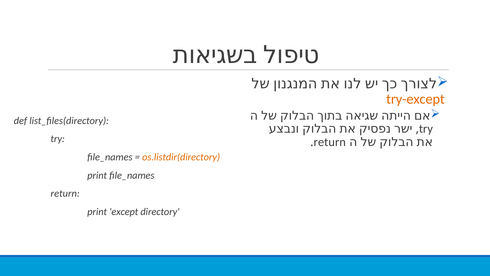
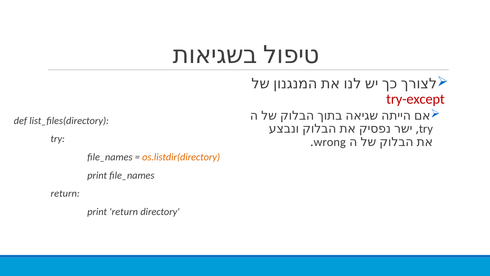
try-except colour: orange -> red
return at (330, 142): return -> wrong
print except: except -> return
